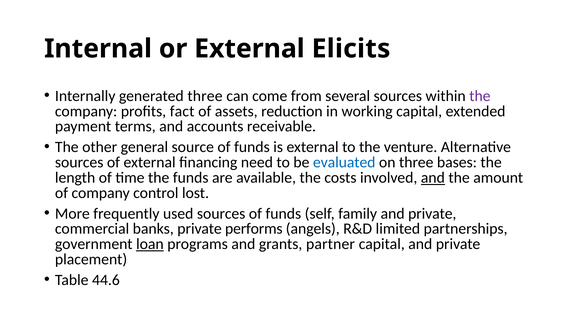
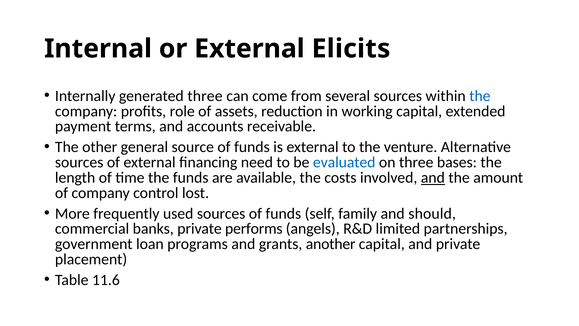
the at (480, 96) colour: purple -> blue
fact: fact -> role
family and private: private -> should
loan underline: present -> none
partner: partner -> another
44.6: 44.6 -> 11.6
